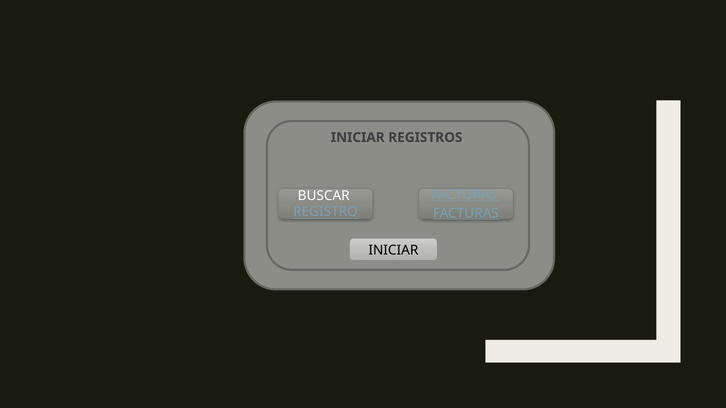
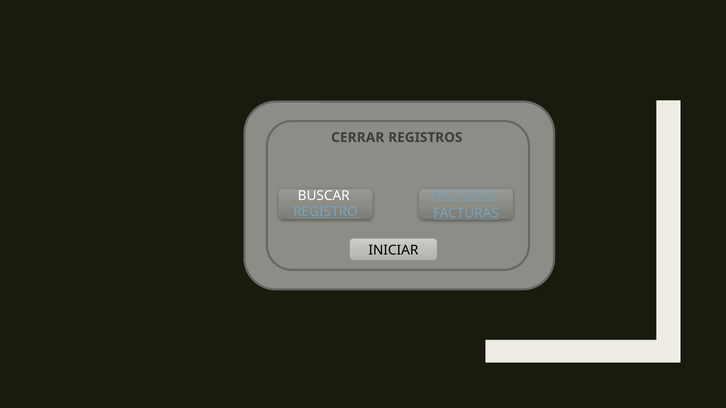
INICIAR at (358, 138): INICIAR -> CERRAR
